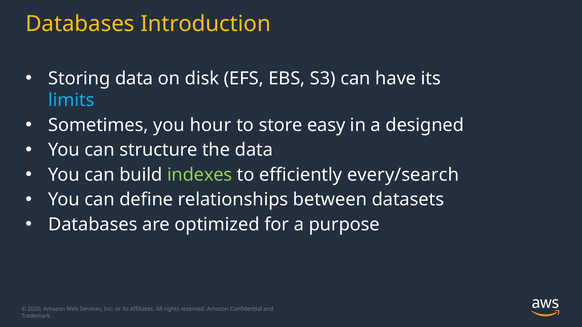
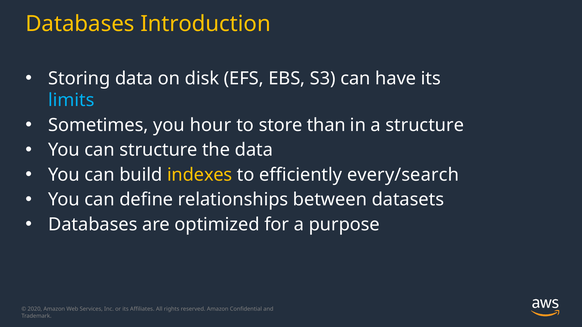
easy: easy -> than
a designed: designed -> structure
indexes colour: light green -> yellow
